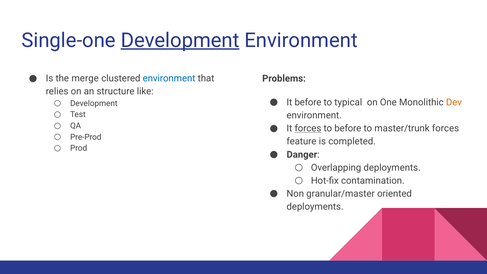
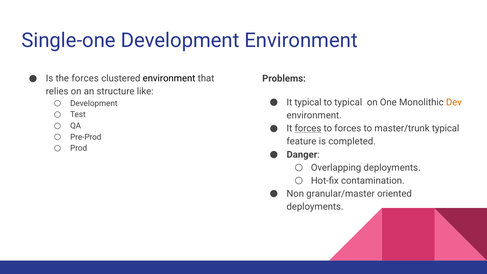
Development at (180, 40) underline: present -> none
the merge: merge -> forces
environment at (169, 78) colour: blue -> black
It before: before -> typical
to before: before -> forces
master/trunk forces: forces -> typical
